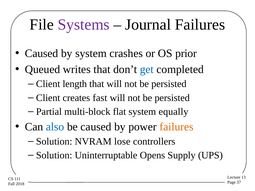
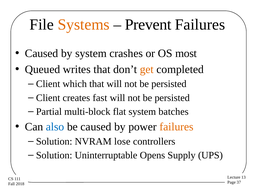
Systems colour: purple -> orange
Journal: Journal -> Prevent
prior: prior -> most
get colour: blue -> orange
length: length -> which
equally: equally -> batches
